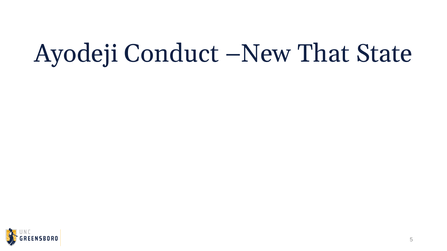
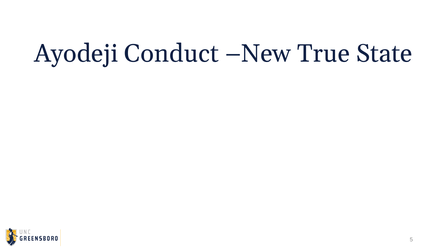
That: That -> True
